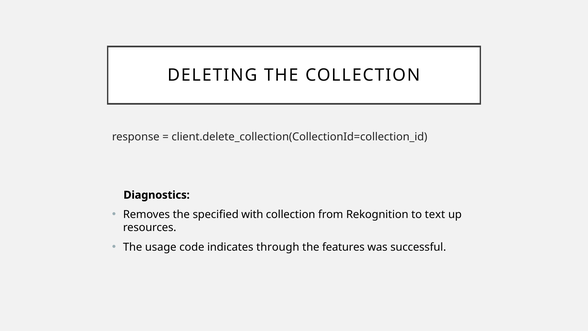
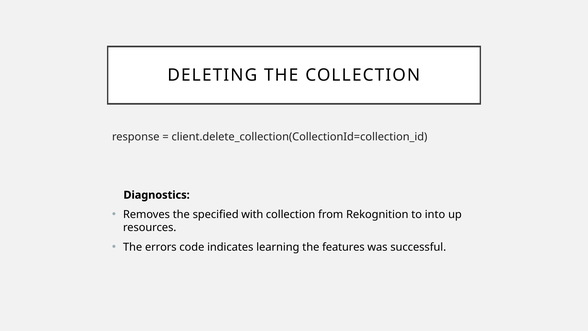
text: text -> into
usage: usage -> errors
through: through -> learning
